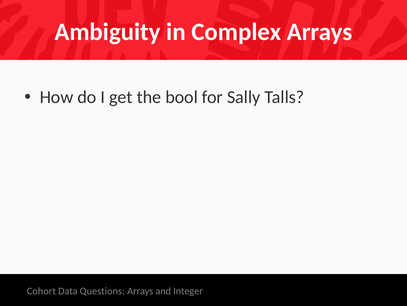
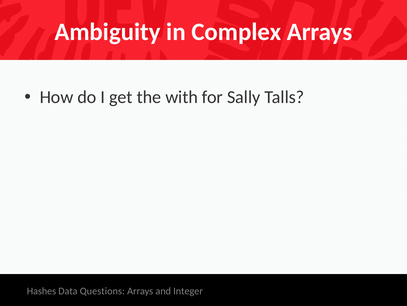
bool: bool -> with
Cohort: Cohort -> Hashes
